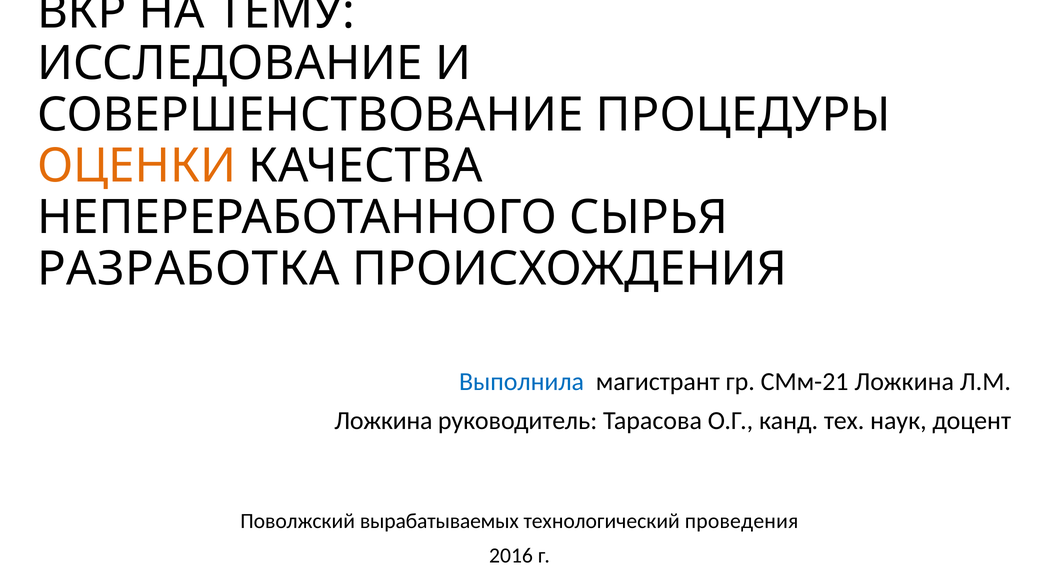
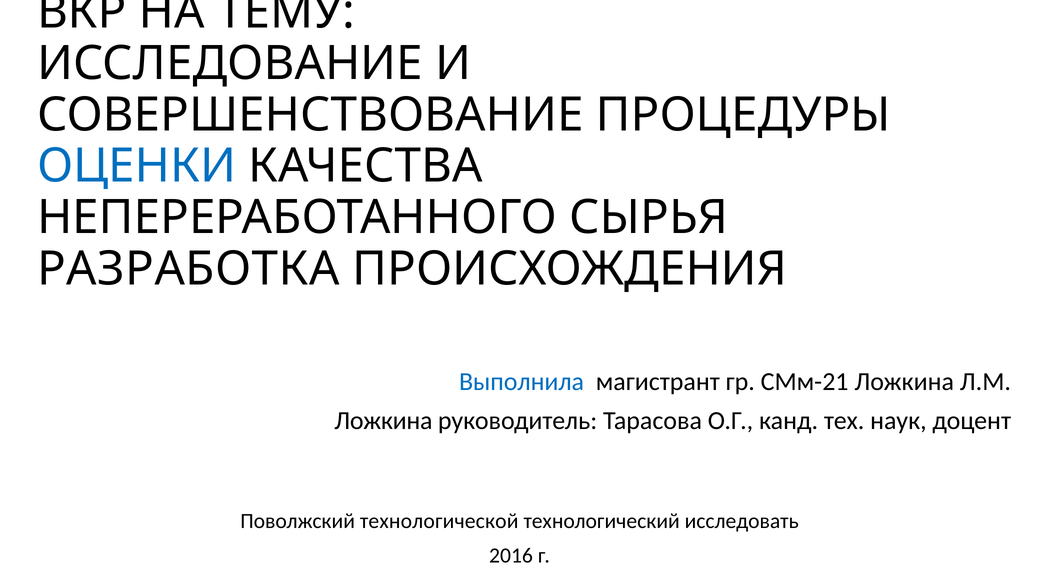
ОЦЕНКИ colour: orange -> blue
вырабатываемых: вырабатываемых -> технологической
проведения: проведения -> исследовать
